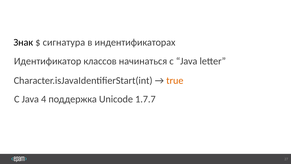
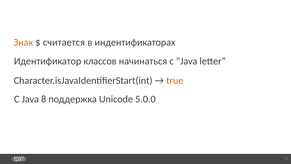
Знак colour: black -> orange
сигнатура: сигнатура -> считается
4: 4 -> 8
1.7.7: 1.7.7 -> 5.0.0
